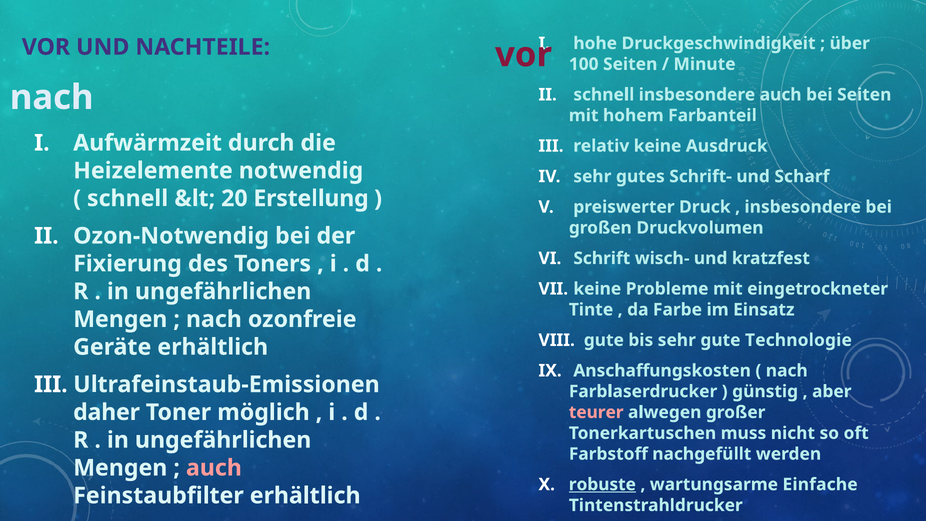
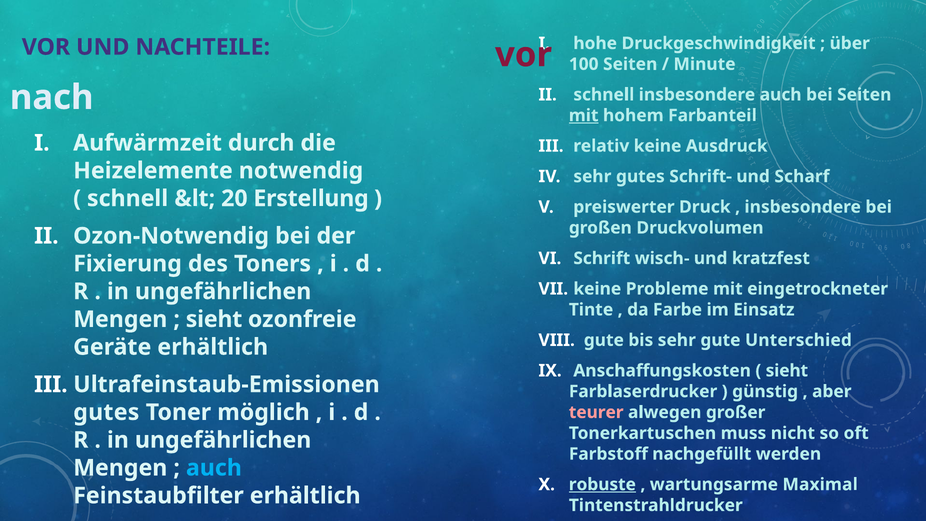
mit at (584, 115) underline: none -> present
nach at (214, 319): nach -> sieht
Technologie: Technologie -> Unterschied
nach at (787, 371): nach -> sieht
daher at (107, 412): daher -> gutes
auch at (214, 468) colour: pink -> light blue
Einfache: Einfache -> Maximal
